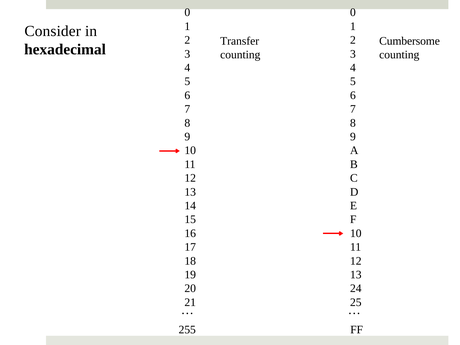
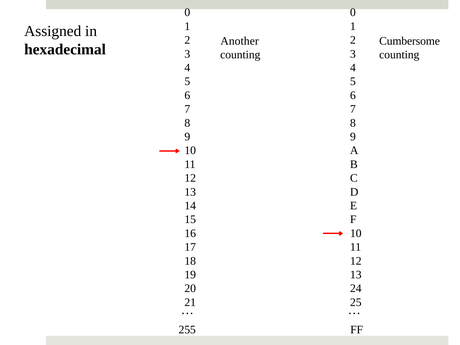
Consider: Consider -> Assigned
Transfer: Transfer -> Another
